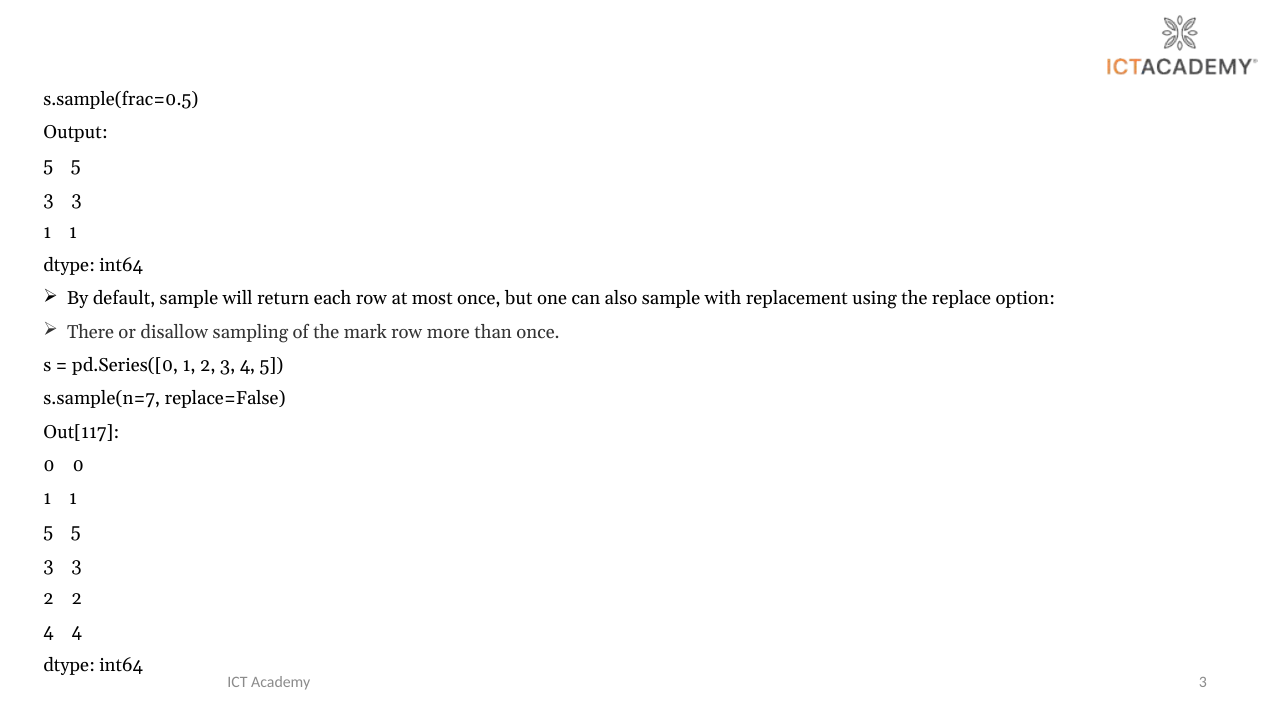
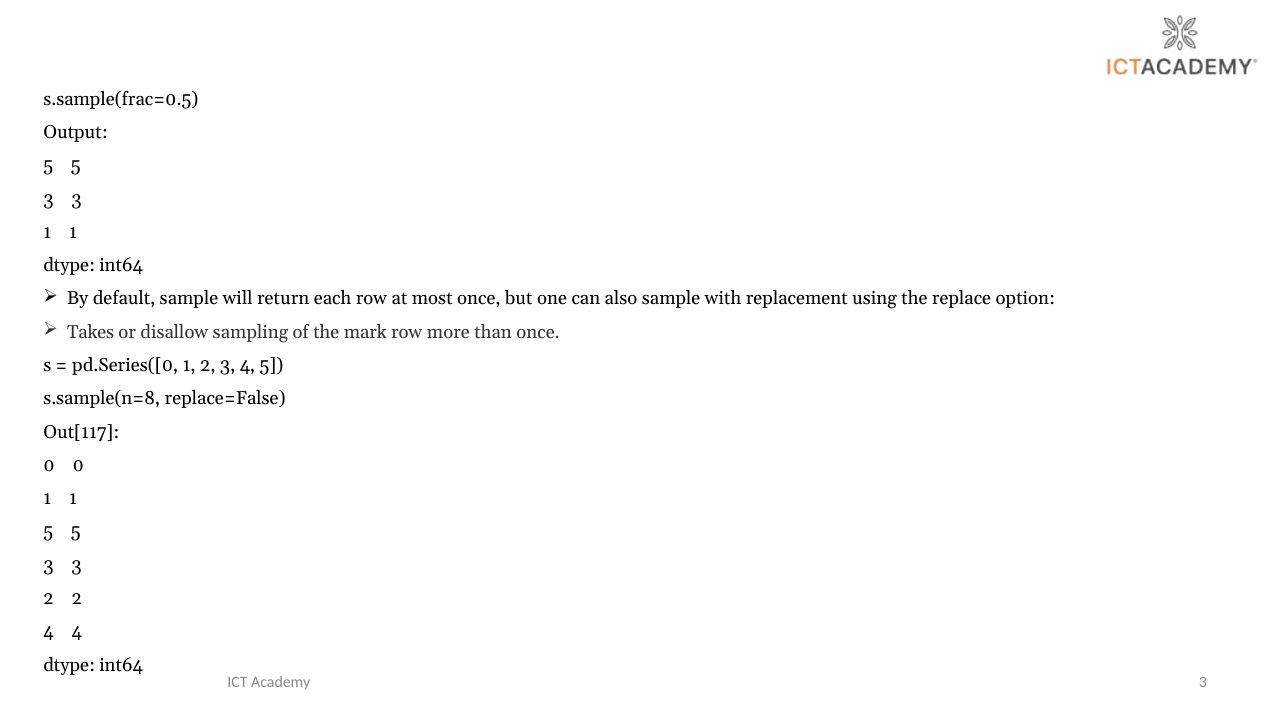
There: There -> Takes
s.sample(n=7: s.sample(n=7 -> s.sample(n=8
